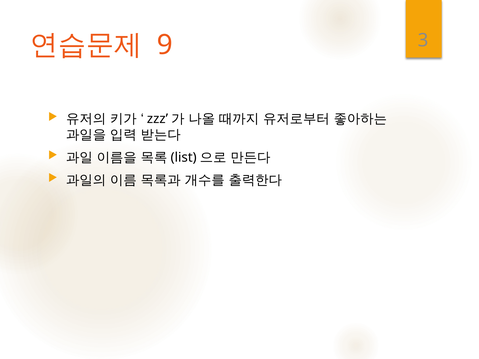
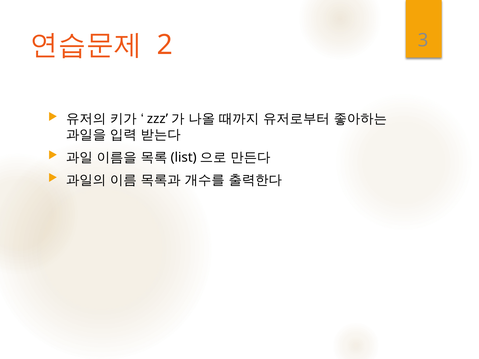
9: 9 -> 2
